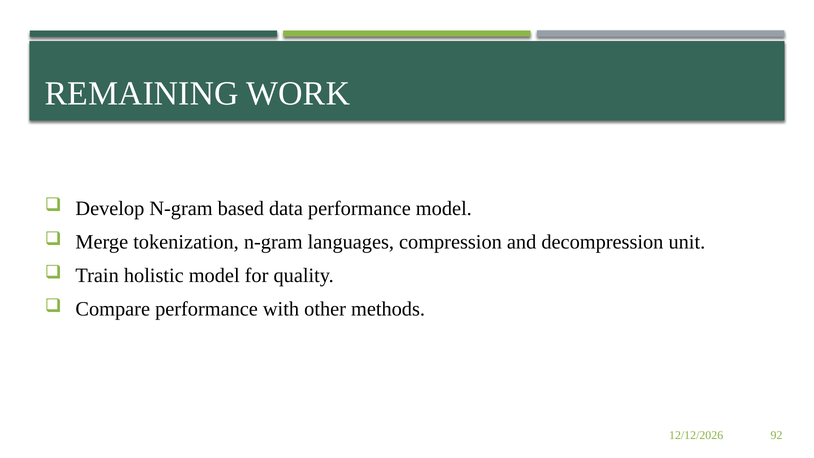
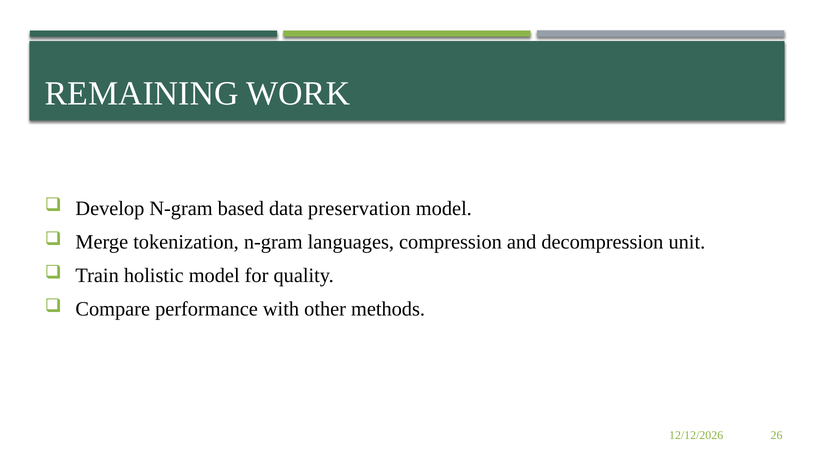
data performance: performance -> preservation
92: 92 -> 26
